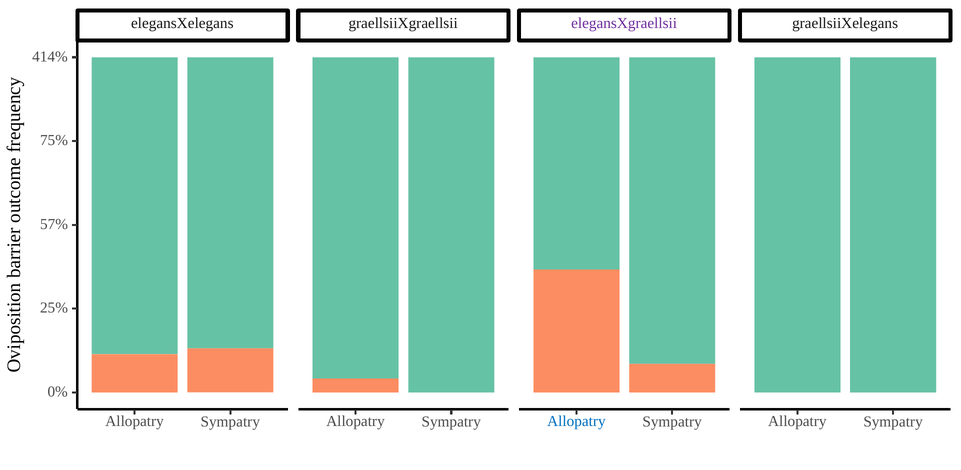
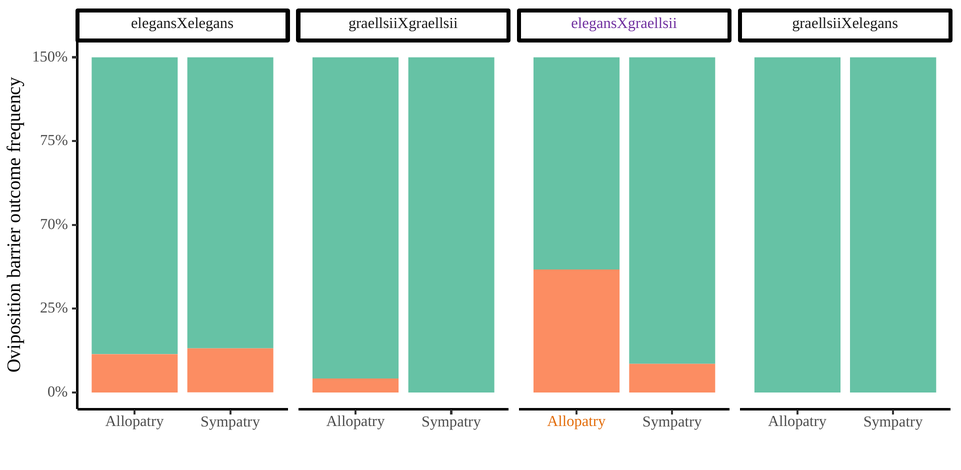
414%: 414% -> 150%
57%: 57% -> 70%
Allopatry at (576, 421) colour: blue -> orange
